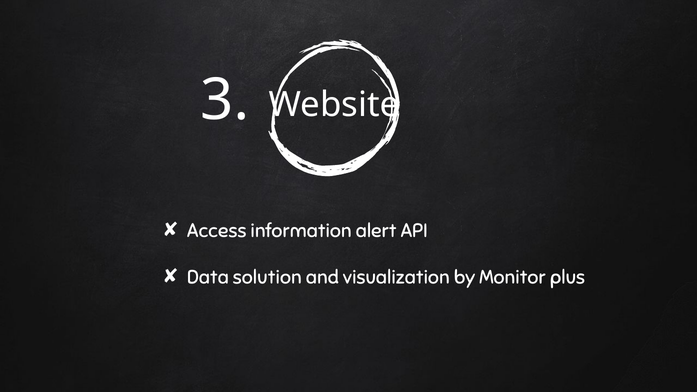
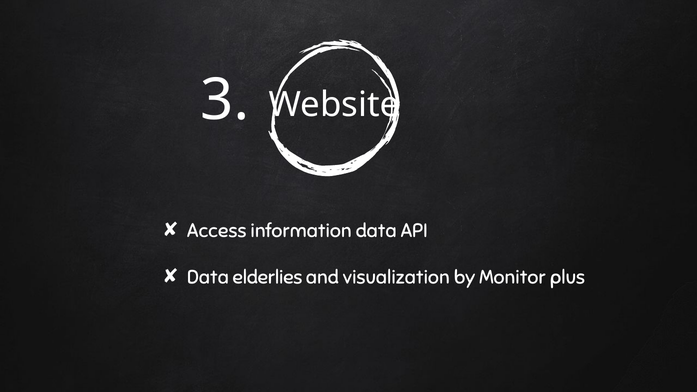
information alert: alert -> data
solution: solution -> elderlies
